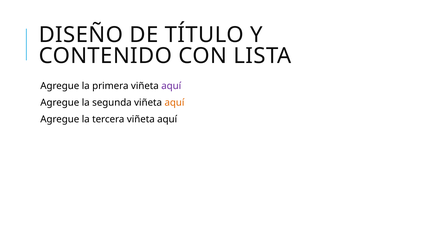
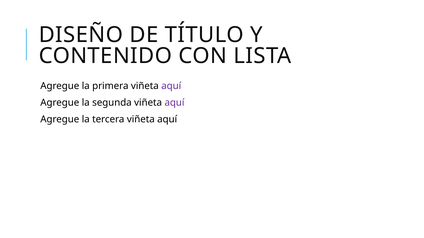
aquí at (174, 103) colour: orange -> purple
